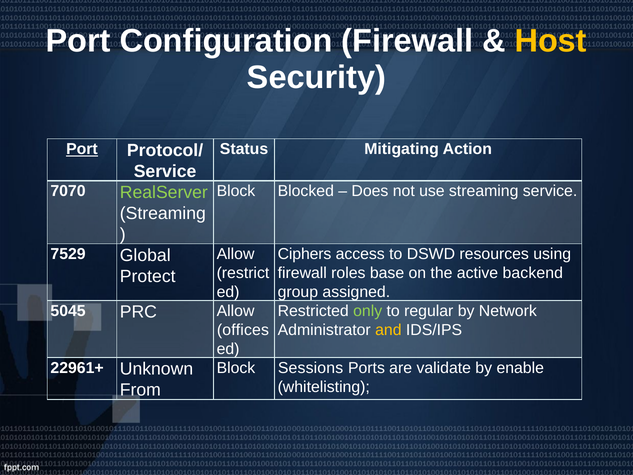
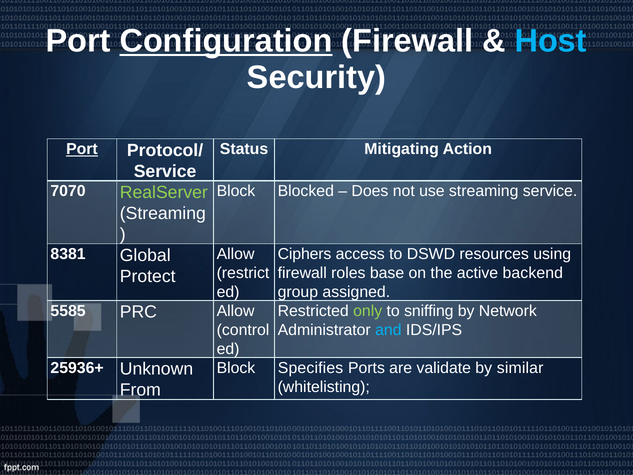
Configuration underline: none -> present
Host colour: yellow -> light blue
7529: 7529 -> 8381
5045: 5045 -> 5585
regular: regular -> sniffing
offices: offices -> control
and colour: yellow -> light blue
22961+: 22961+ -> 25936+
Sessions: Sessions -> Specifies
enable: enable -> similar
